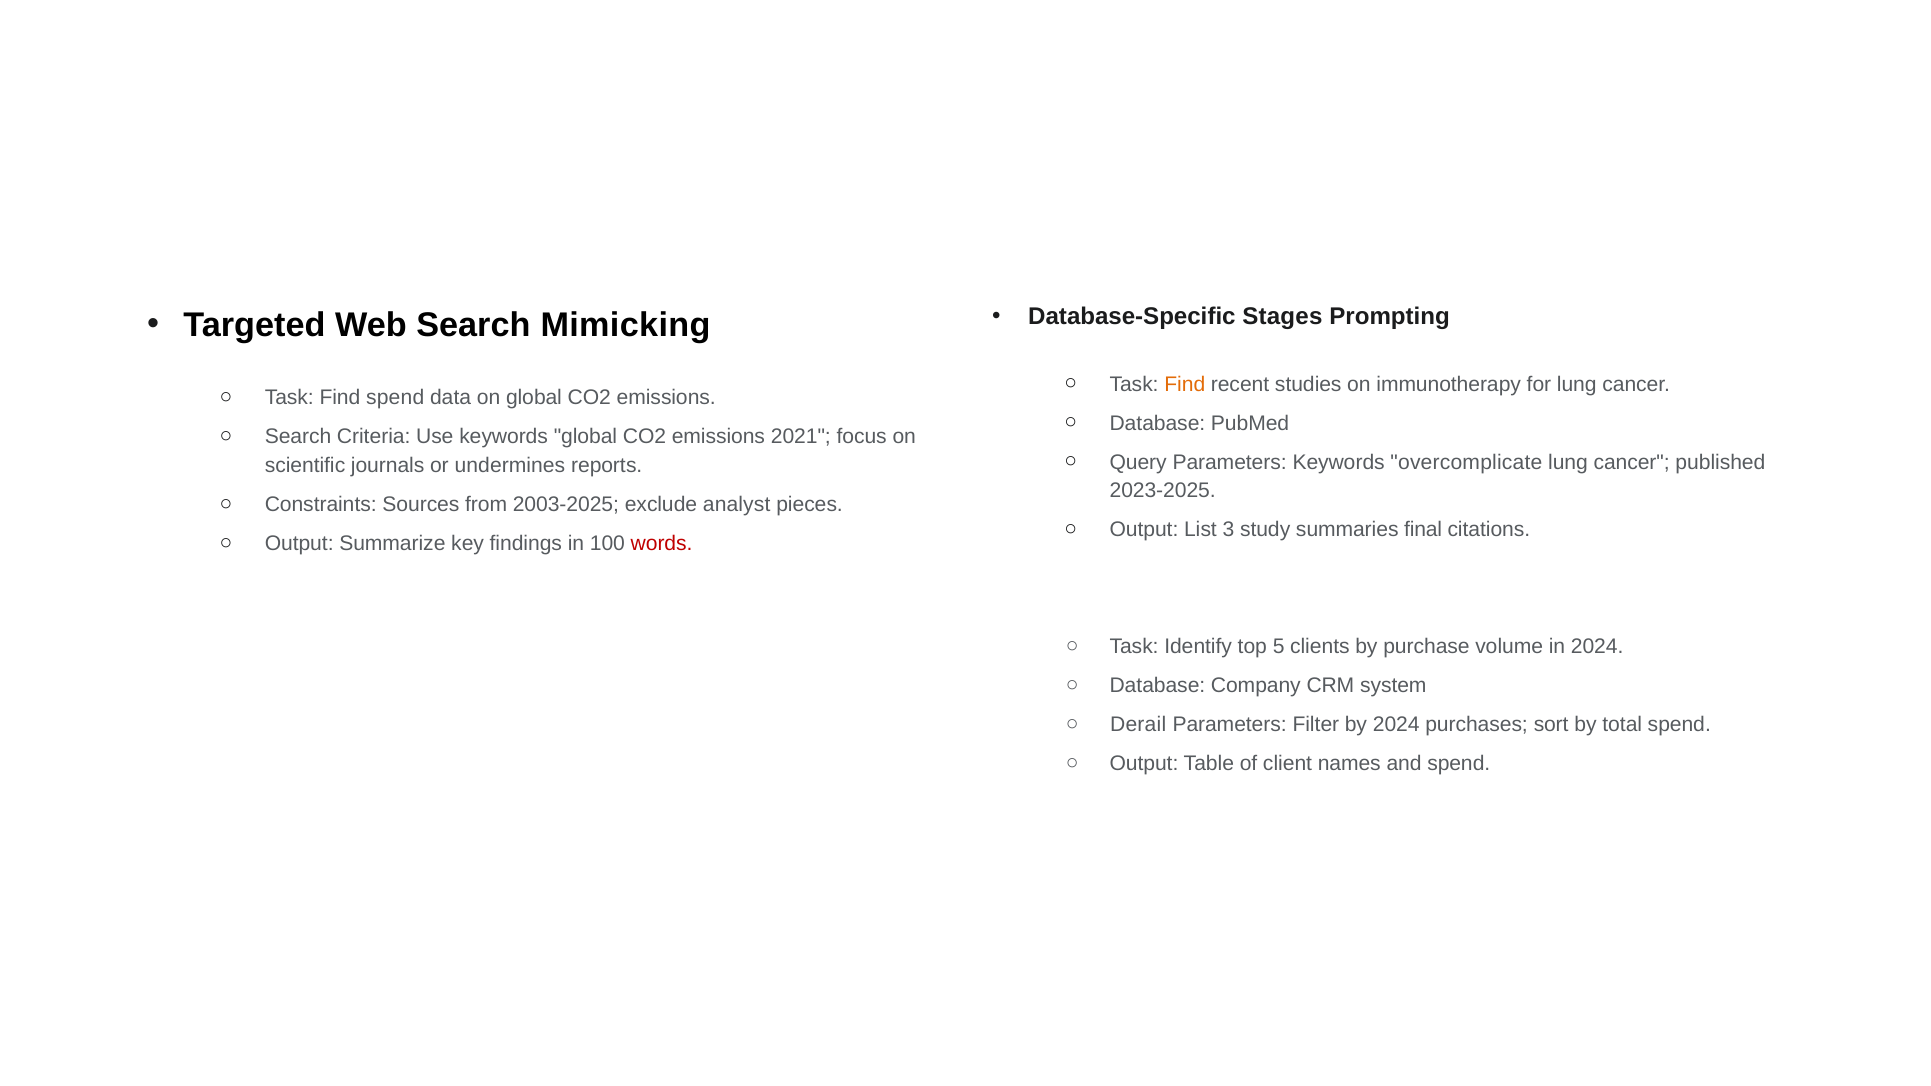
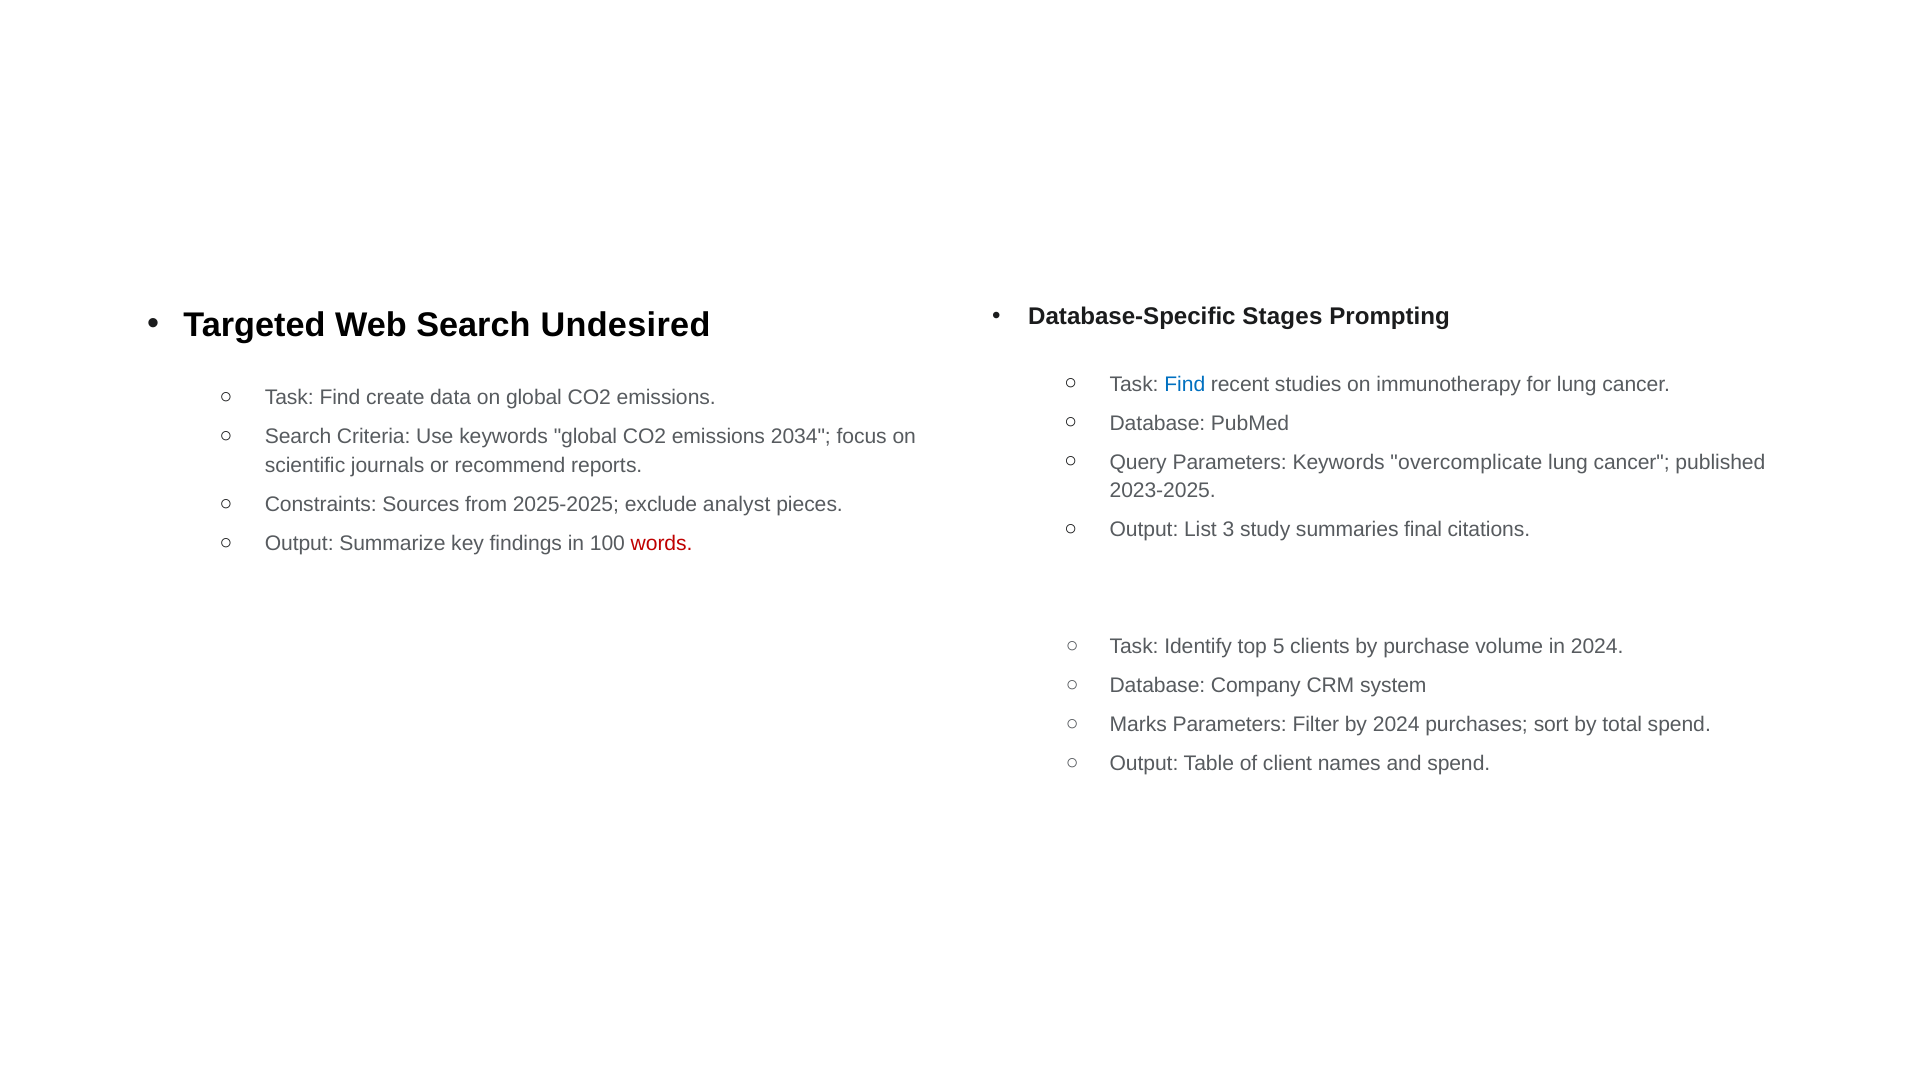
Mimicking: Mimicking -> Undesired
Find at (1185, 384) colour: orange -> blue
Find spend: spend -> create
2021: 2021 -> 2034
undermines: undermines -> recommend
2003-2025: 2003-2025 -> 2025-2025
Derail: Derail -> Marks
